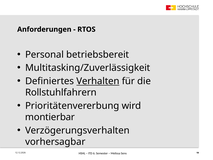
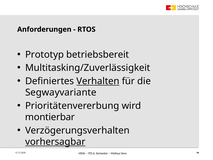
Personal: Personal -> Prototyp
Rollstuhlfahrern: Rollstuhlfahrern -> Segwayvariante
vorhersagbar underline: none -> present
